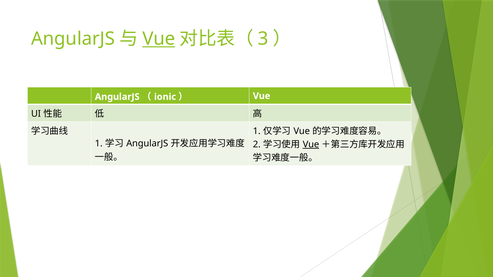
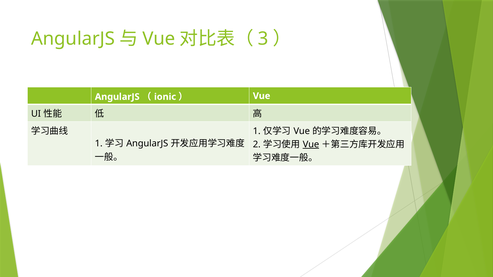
Vue at (159, 39) underline: present -> none
